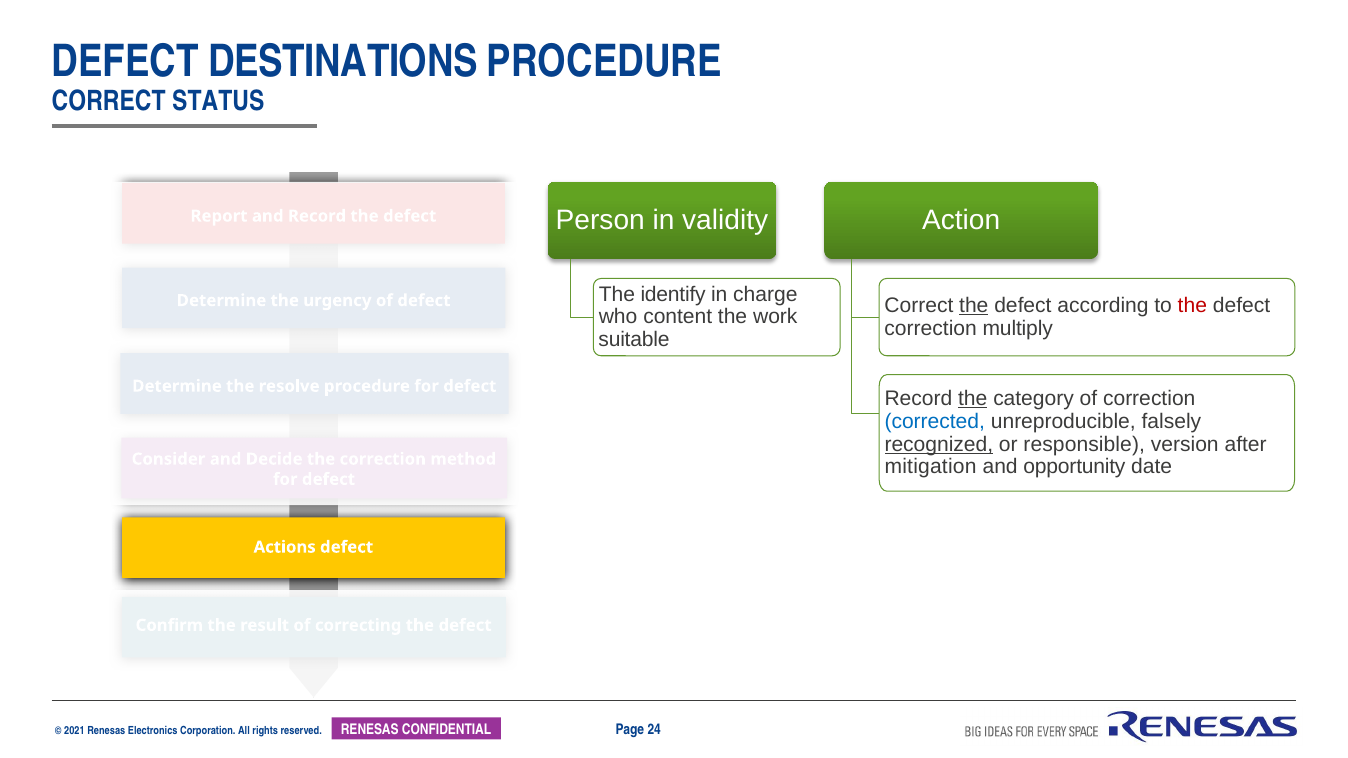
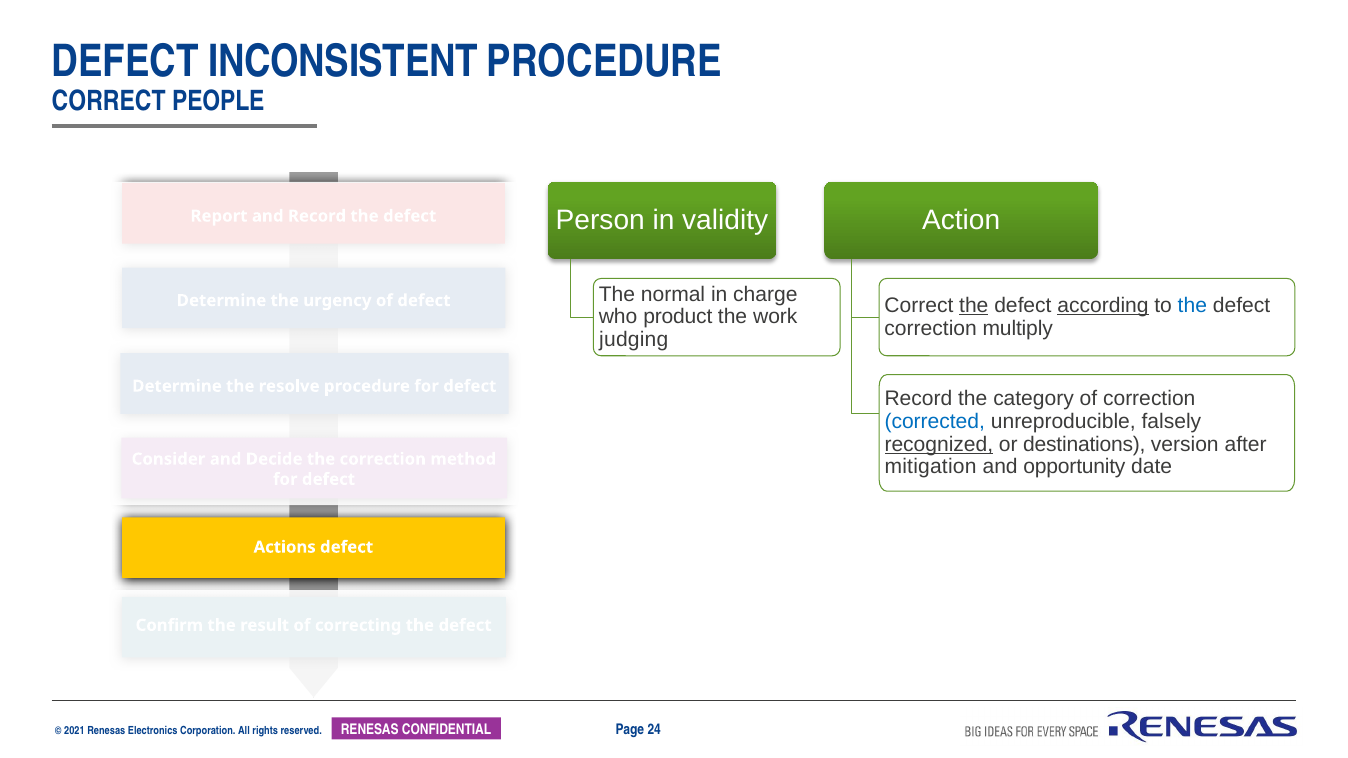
DESTINATIONS: DESTINATIONS -> INCONSISTENT
STATUS: STATUS -> PEOPLE
identify: identify -> normal
according underline: none -> present
the at (1192, 306) colour: red -> blue
content: content -> product
suitable: suitable -> judging
the at (973, 399) underline: present -> none
responsible: responsible -> destinations
